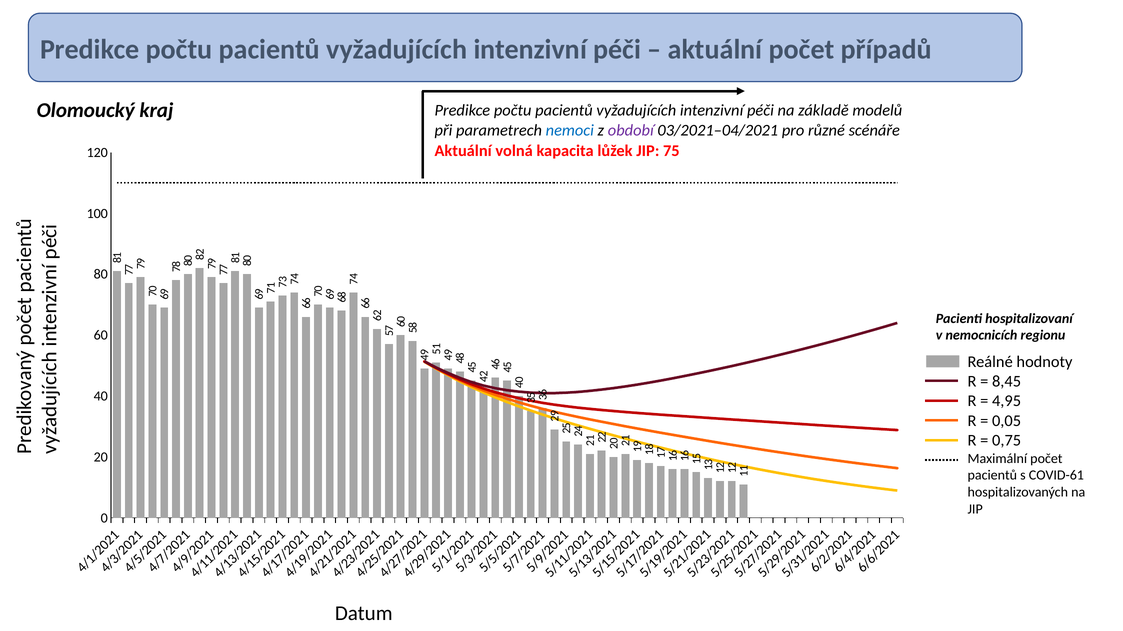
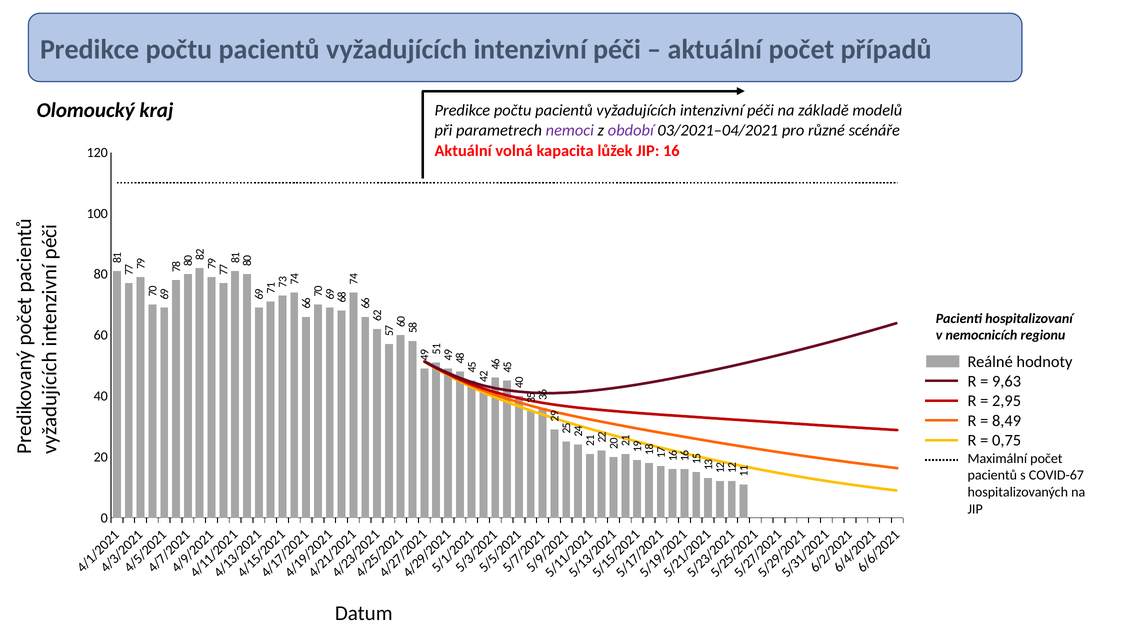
nemoci colour: blue -> purple
75: 75 -> 16
8,45: 8,45 -> 9,63
4,95: 4,95 -> 2,95
0,05: 0,05 -> 8,49
COVID-61: COVID-61 -> COVID-67
